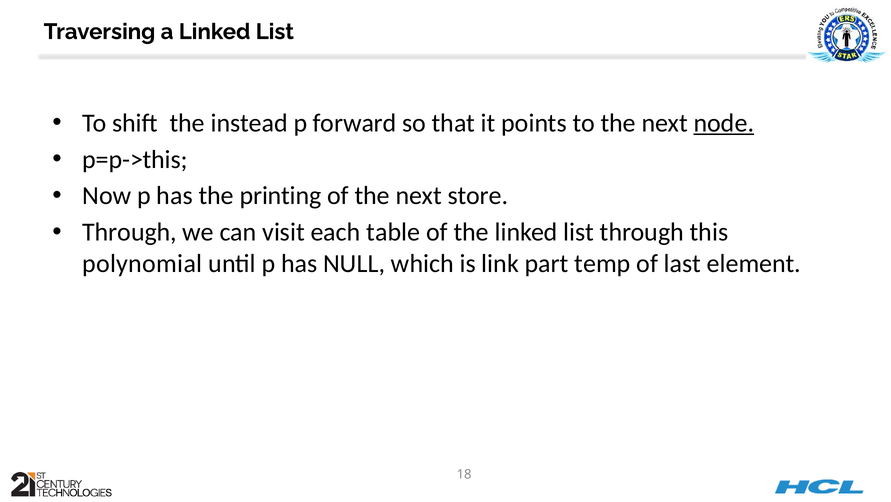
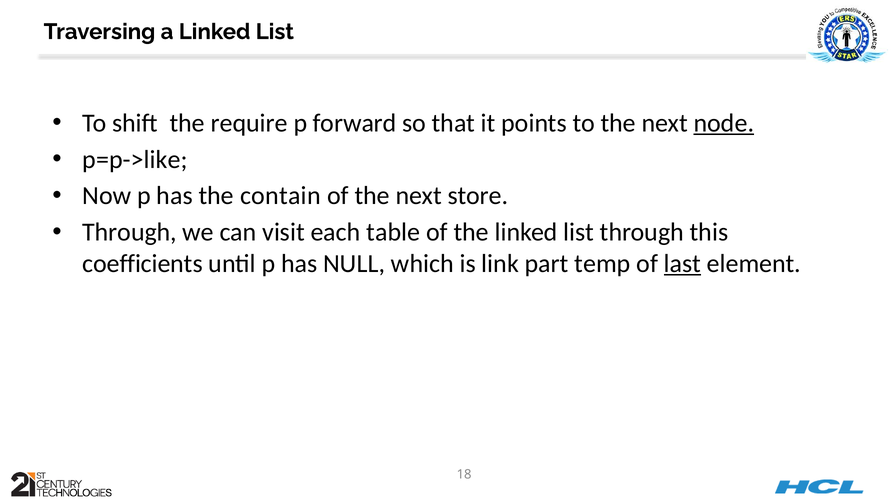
instead: instead -> require
p=p->this: p=p->this -> p=p->like
printing: printing -> contain
polynomial: polynomial -> coefficients
last underline: none -> present
